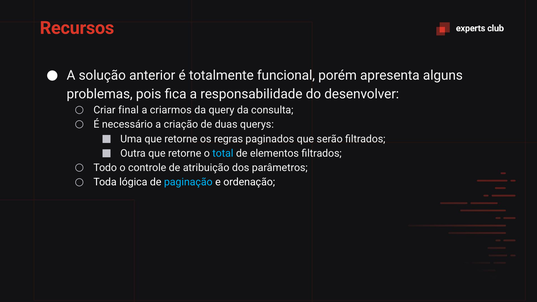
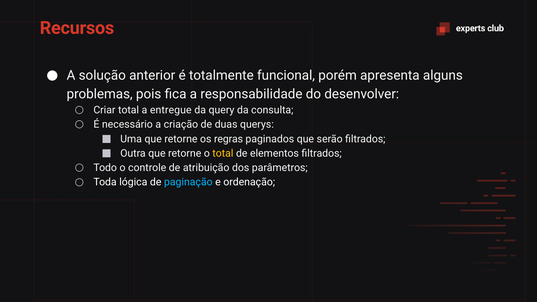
Criar final: final -> total
criarmos: criarmos -> entregue
total at (223, 153) colour: light blue -> yellow
